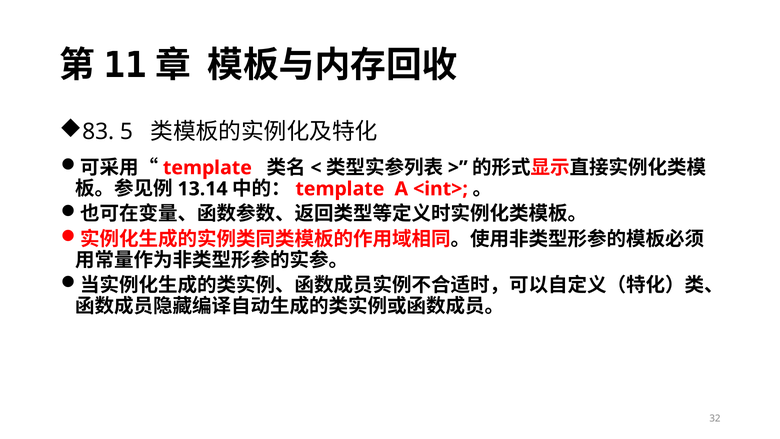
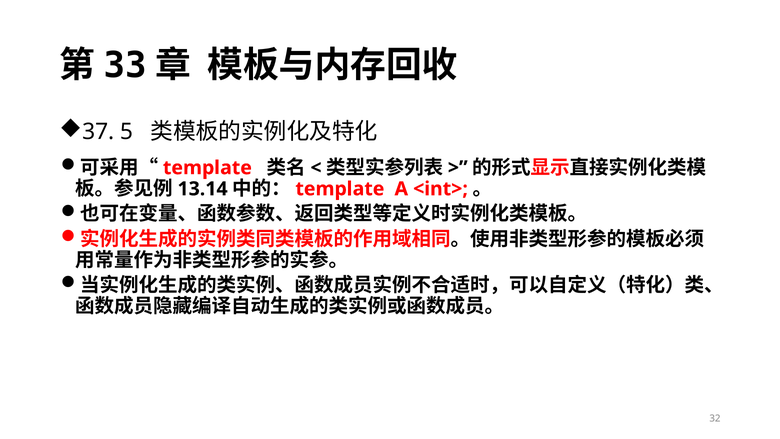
11: 11 -> 33
83: 83 -> 37
